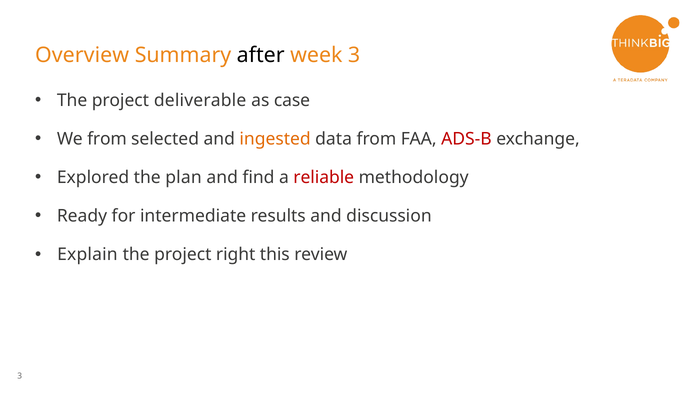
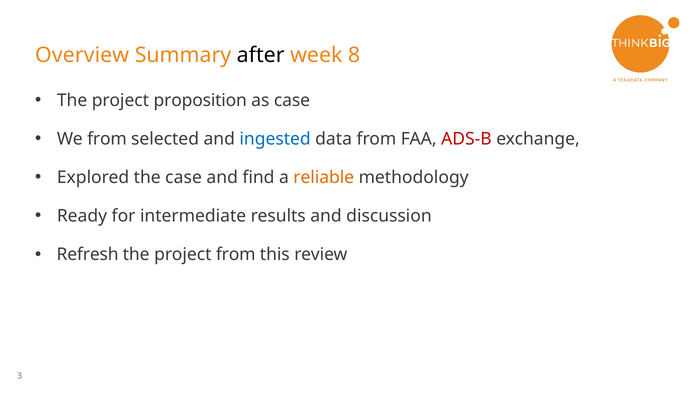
week 3: 3 -> 8
deliverable: deliverable -> proposition
ingested colour: orange -> blue
the plan: plan -> case
reliable colour: red -> orange
Explain: Explain -> Refresh
project right: right -> from
